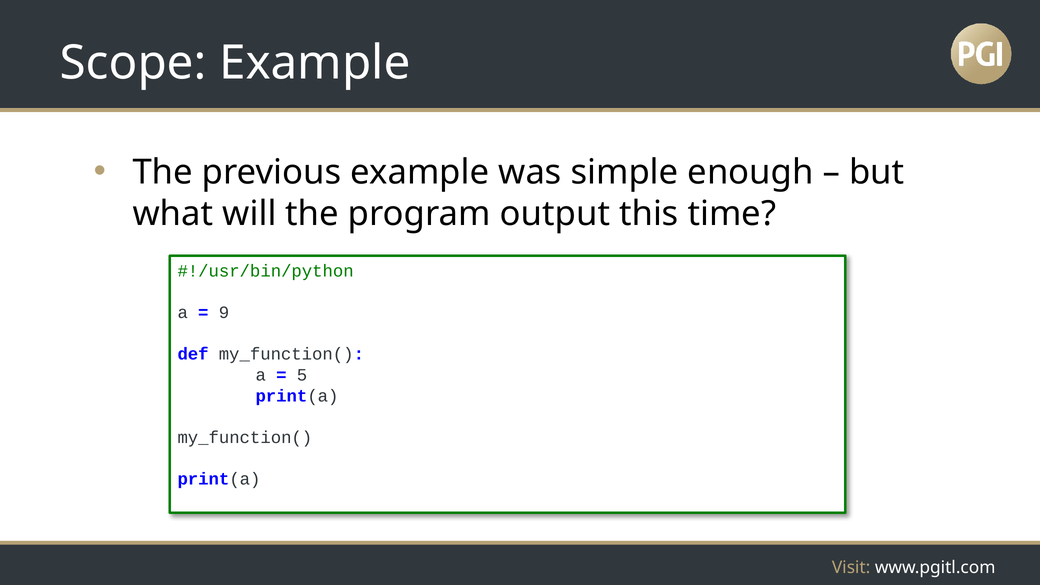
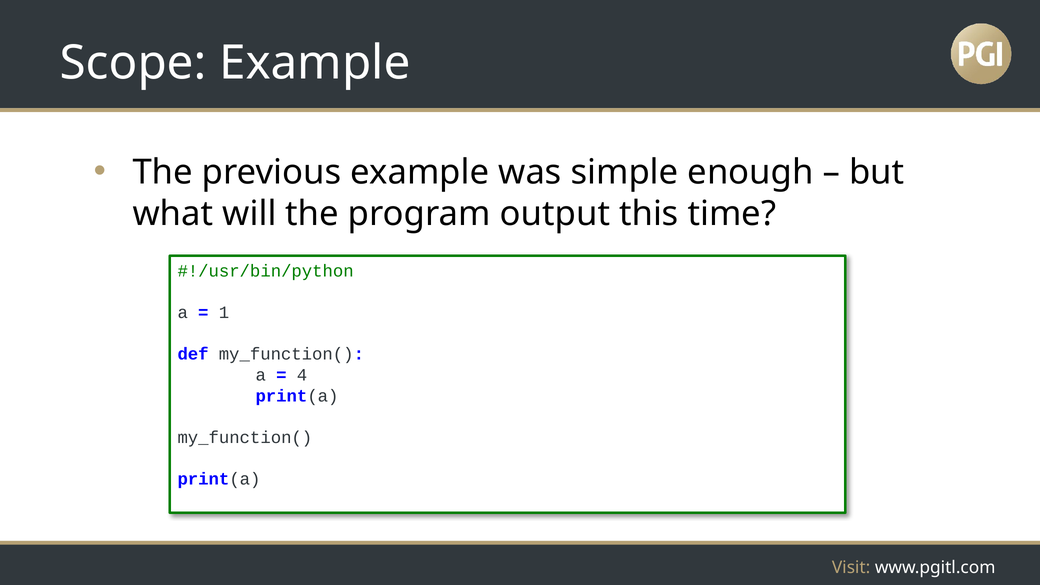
9: 9 -> 1
5: 5 -> 4
